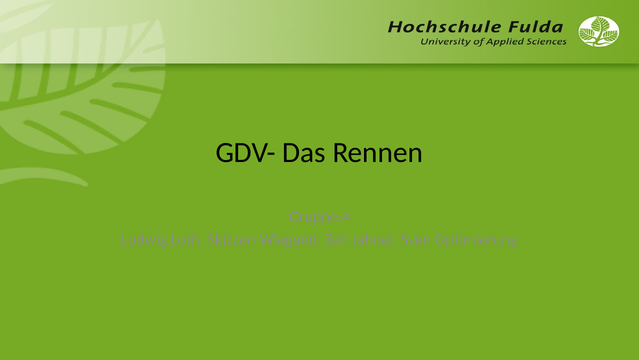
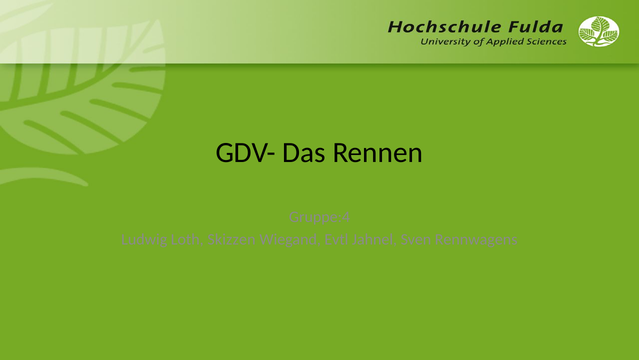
Zeit: Zeit -> Evtl
Optimierung: Optimierung -> Rennwagens
